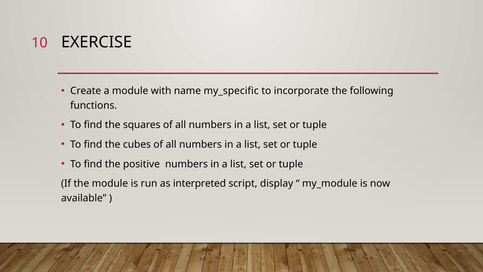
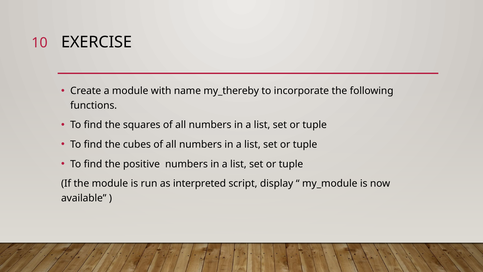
my_specific: my_specific -> my_thereby
